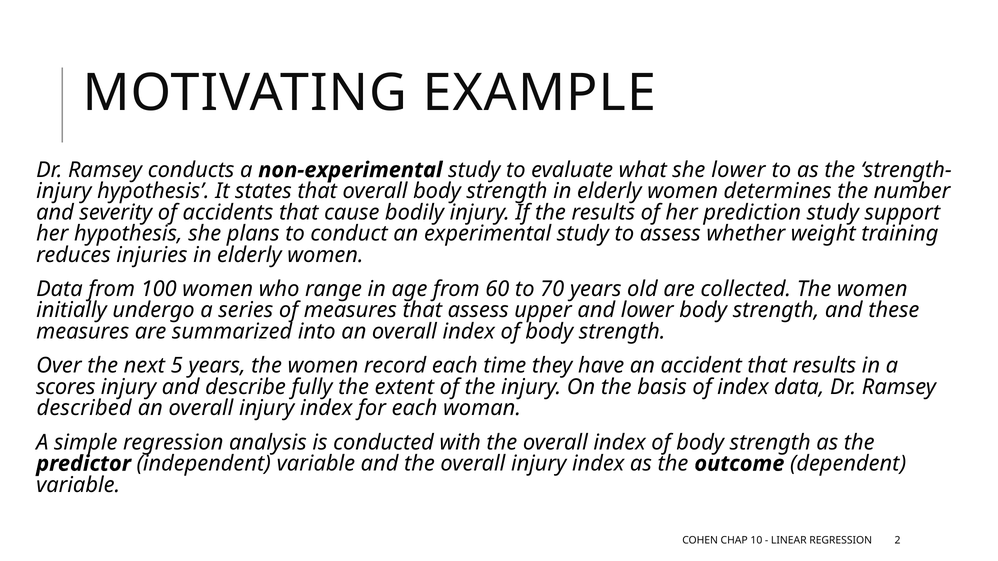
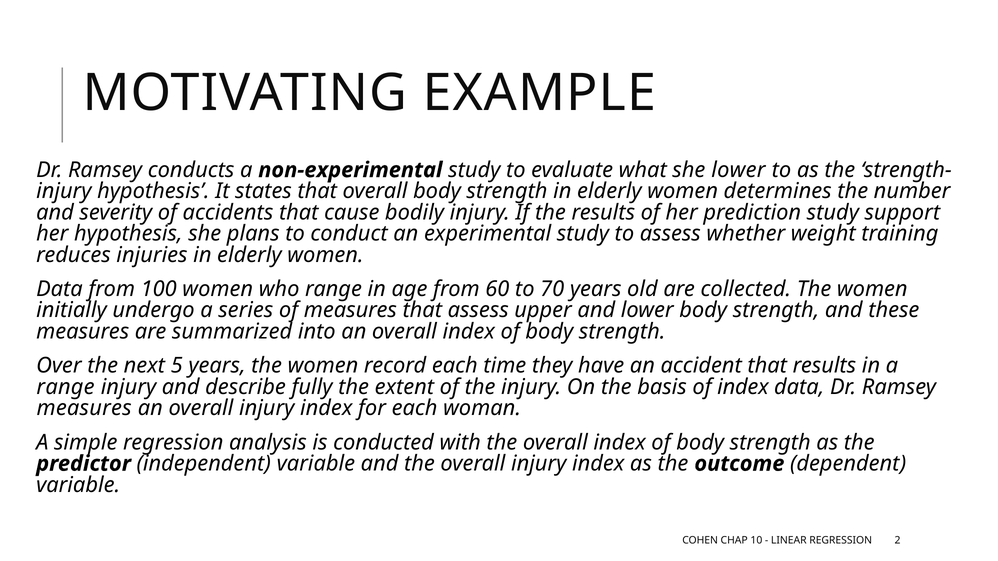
scores at (66, 387): scores -> range
described at (84, 408): described -> measures
